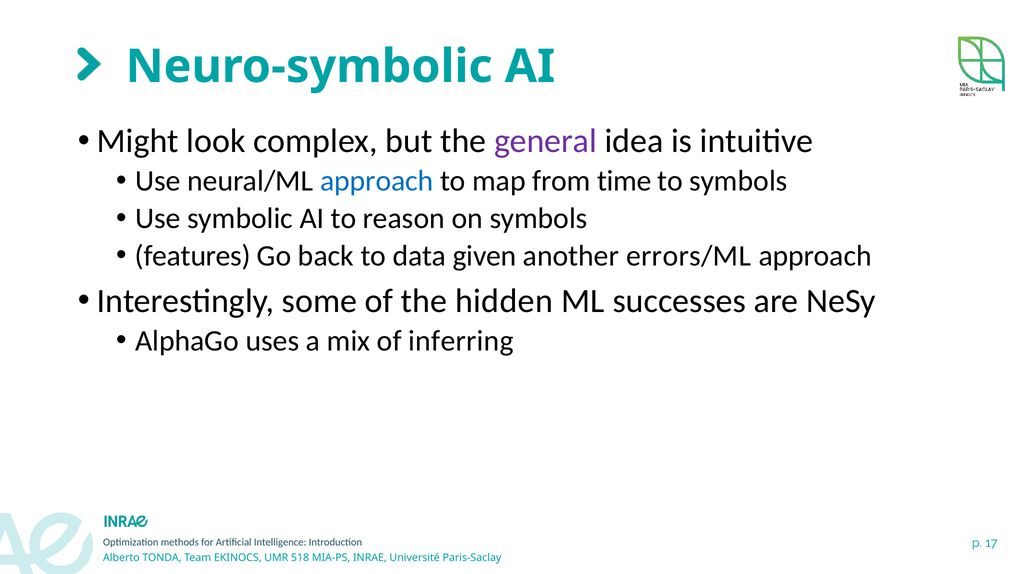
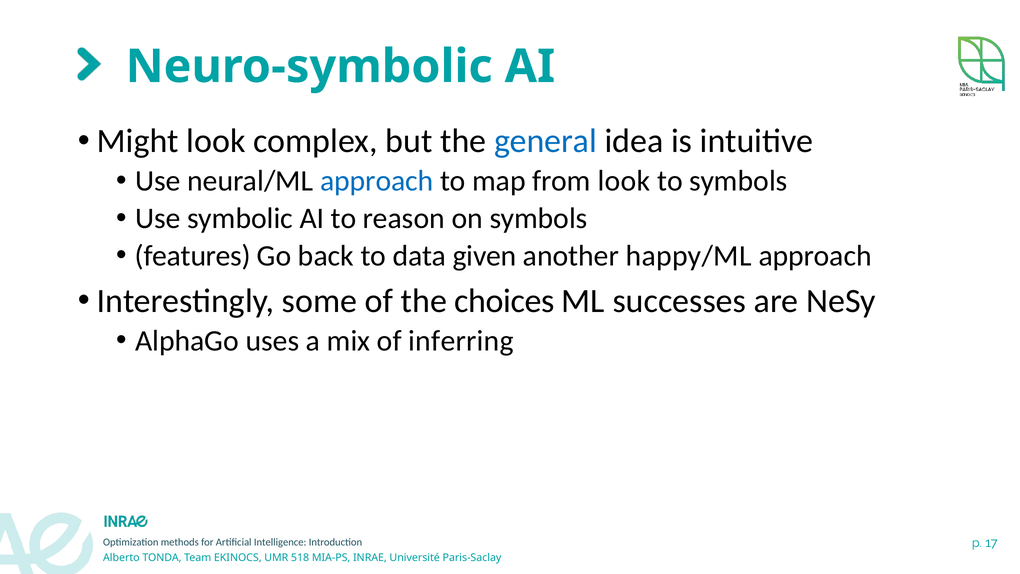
general colour: purple -> blue
from time: time -> look
errors/ML: errors/ML -> happy/ML
hidden: hidden -> choices
